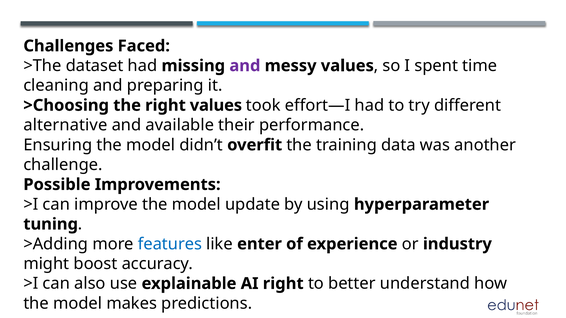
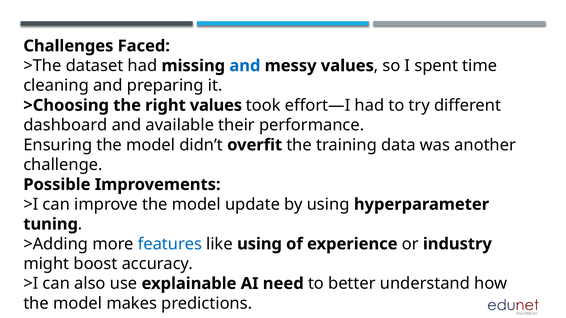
and at (245, 66) colour: purple -> blue
alternative: alternative -> dashboard
like enter: enter -> using
AI right: right -> need
